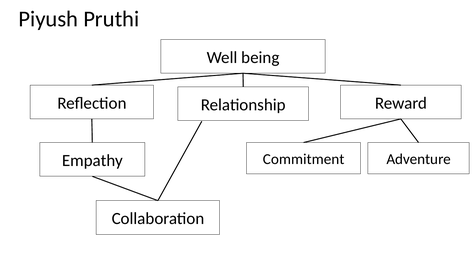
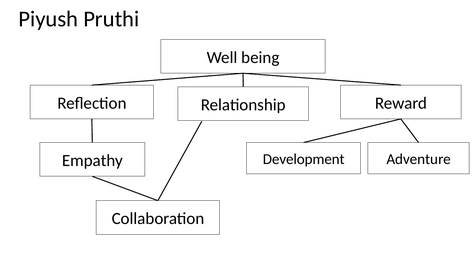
Commitment: Commitment -> Development
